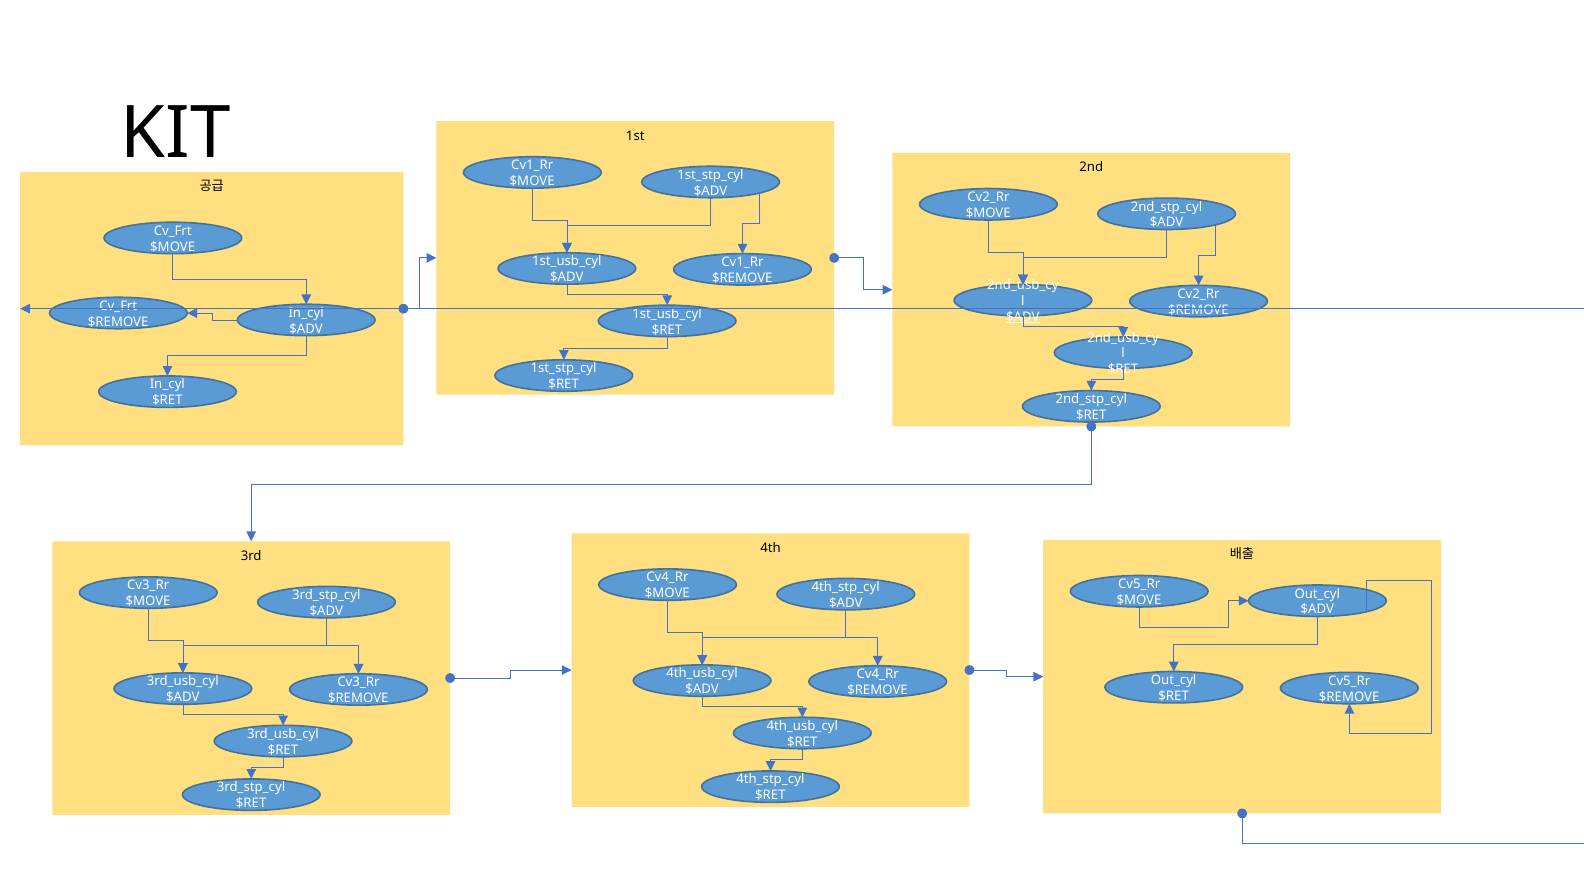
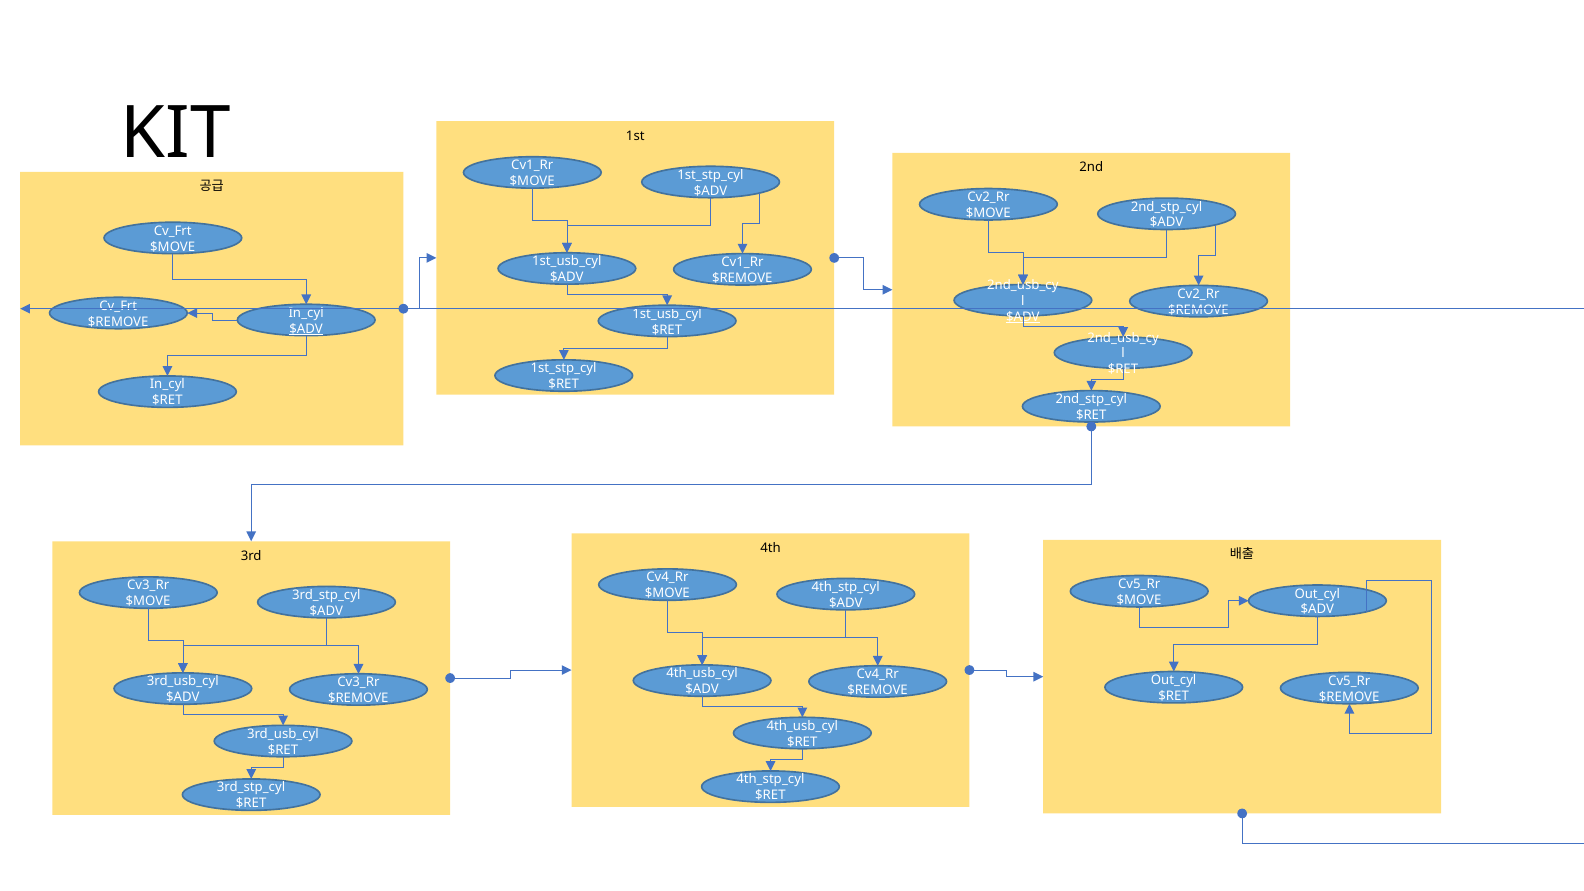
$ADV at (306, 329) underline: none -> present
